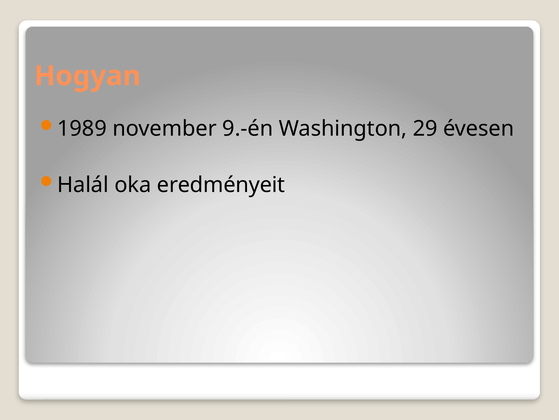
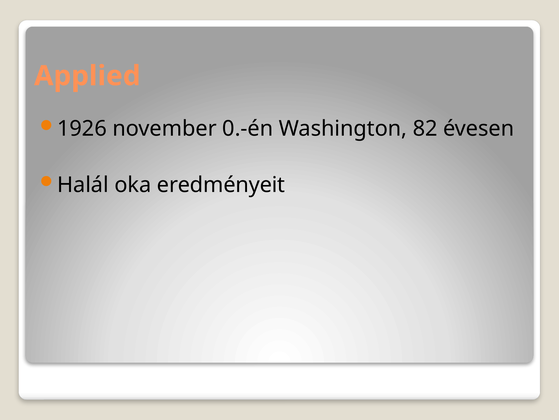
Hogyan: Hogyan -> Applied
1989: 1989 -> 1926
9.-én: 9.-én -> 0.-én
29: 29 -> 82
